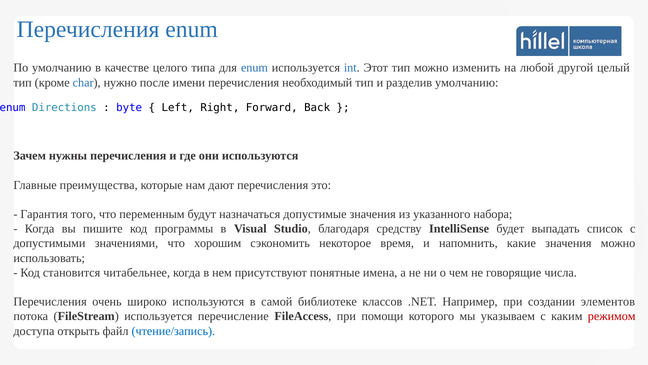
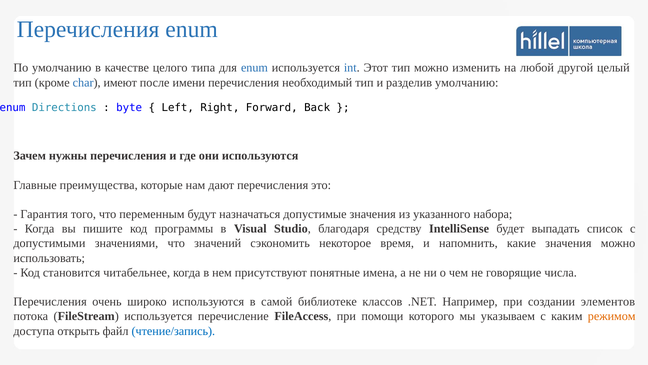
нужно: нужно -> имеют
хорошим: хорошим -> значений
режимом colour: red -> orange
